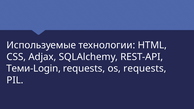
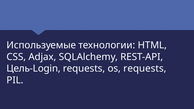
Теми-Login: Теми-Login -> Цель-Login
